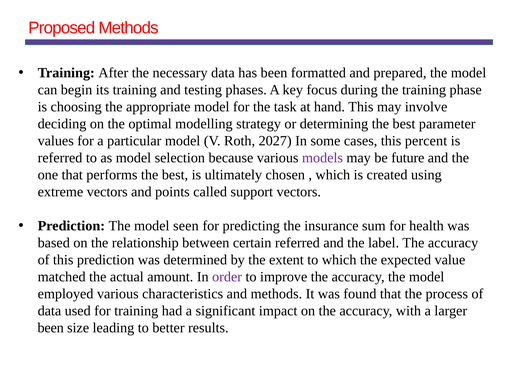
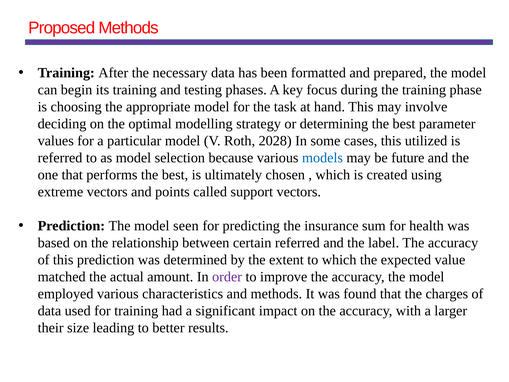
2027: 2027 -> 2028
percent: percent -> utilized
models colour: purple -> blue
process: process -> charges
been at (51, 328): been -> their
